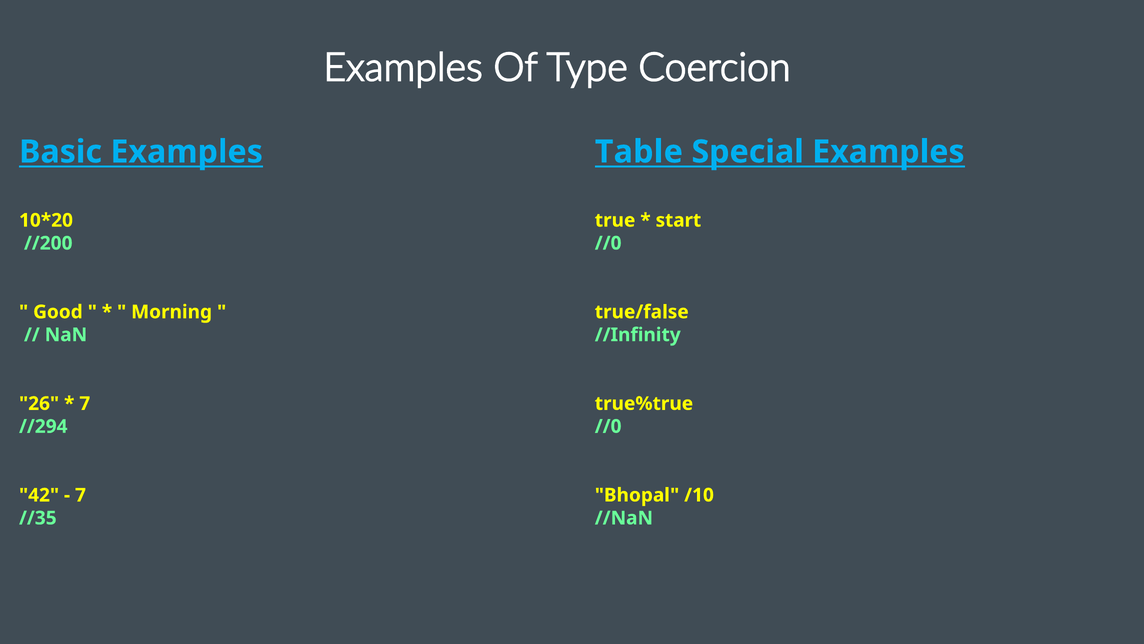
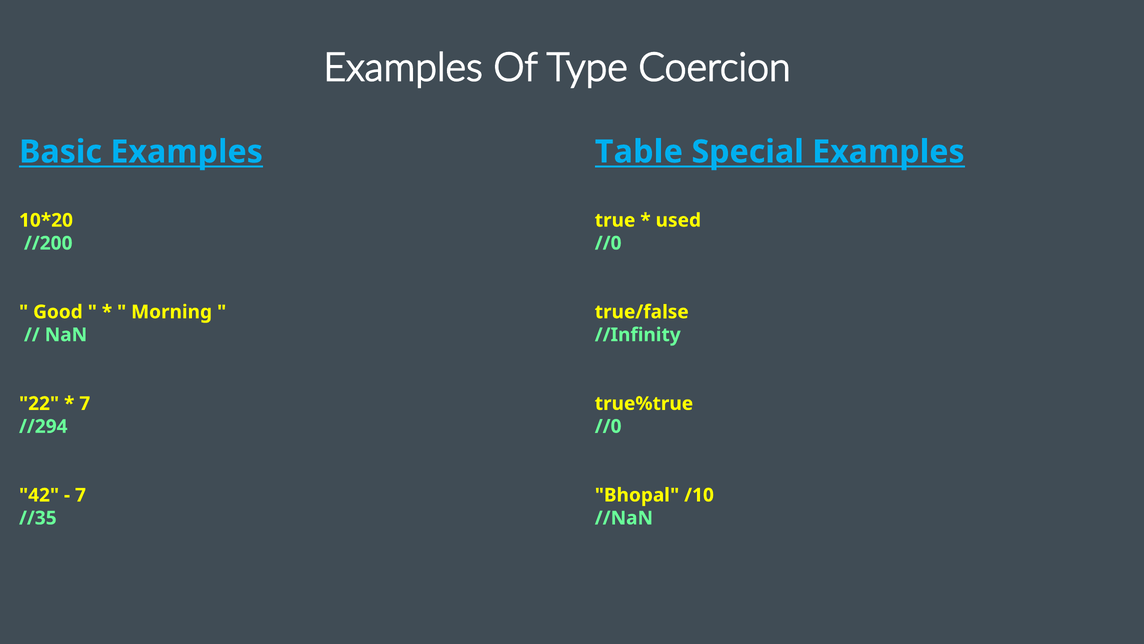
start: start -> used
26: 26 -> 22
